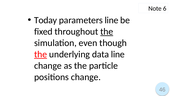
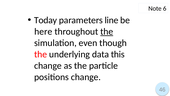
fixed: fixed -> here
the at (41, 54) underline: present -> none
data line: line -> this
